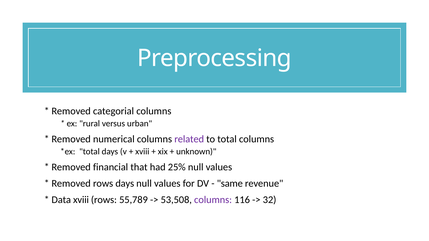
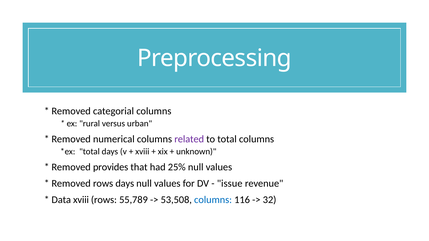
financial: financial -> provides
same: same -> issue
columns at (213, 200) colour: purple -> blue
